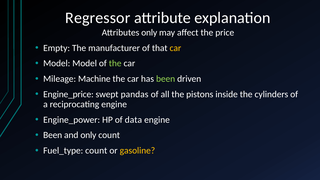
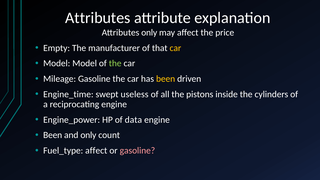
Regressor at (98, 18): Regressor -> Attributes
Mileage Machine: Machine -> Gasoline
been at (166, 79) colour: light green -> yellow
Engine_price: Engine_price -> Engine_time
pandas: pandas -> useless
Fuel_type count: count -> affect
gasoline at (137, 151) colour: yellow -> pink
